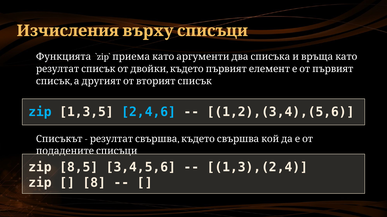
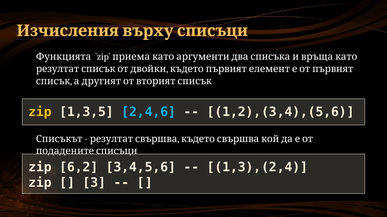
zip at (40, 112) colour: light blue -> yellow
8,5: 8,5 -> 6,2
8: 8 -> 3
